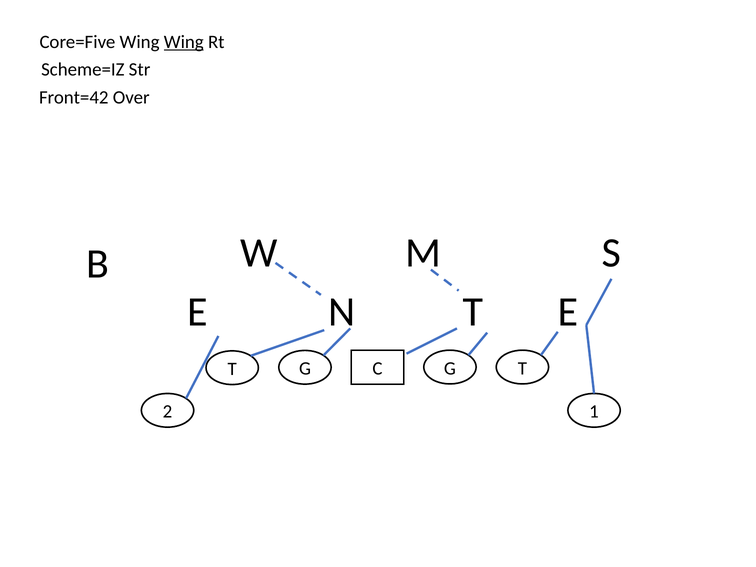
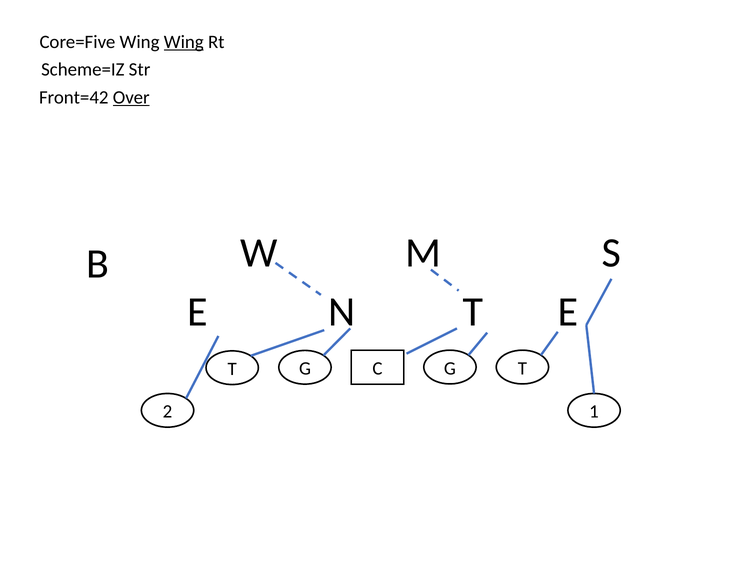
Over underline: none -> present
